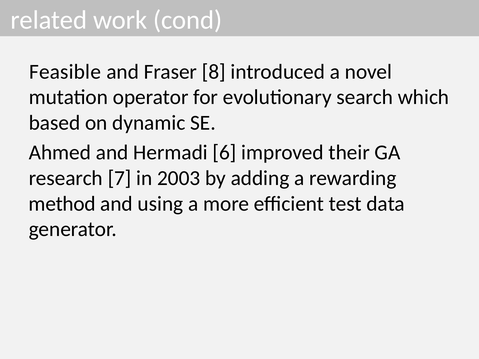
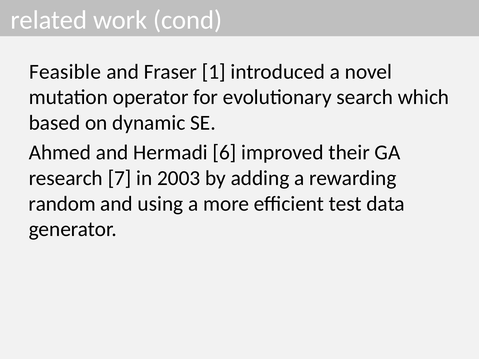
8: 8 -> 1
method: method -> random
